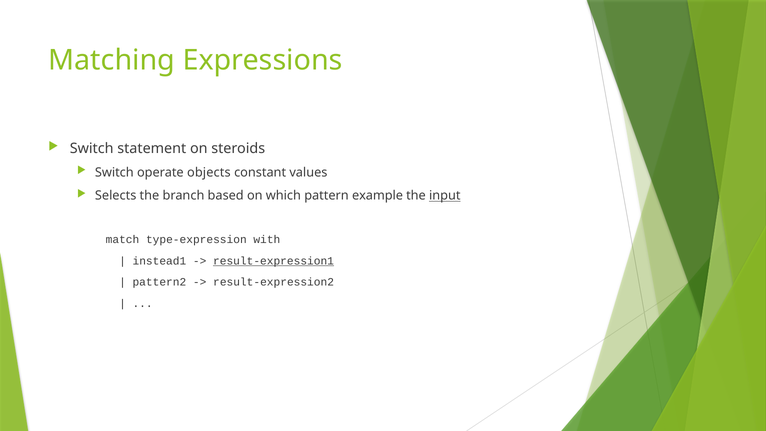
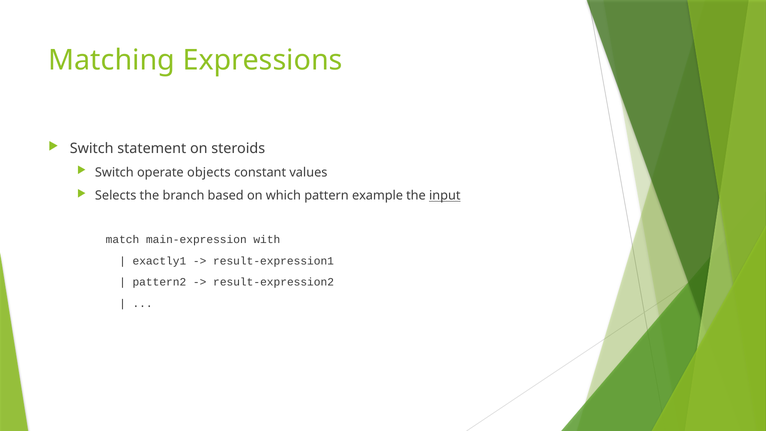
type-expression: type-expression -> main-expression
instead1: instead1 -> exactly1
result-expression1 underline: present -> none
